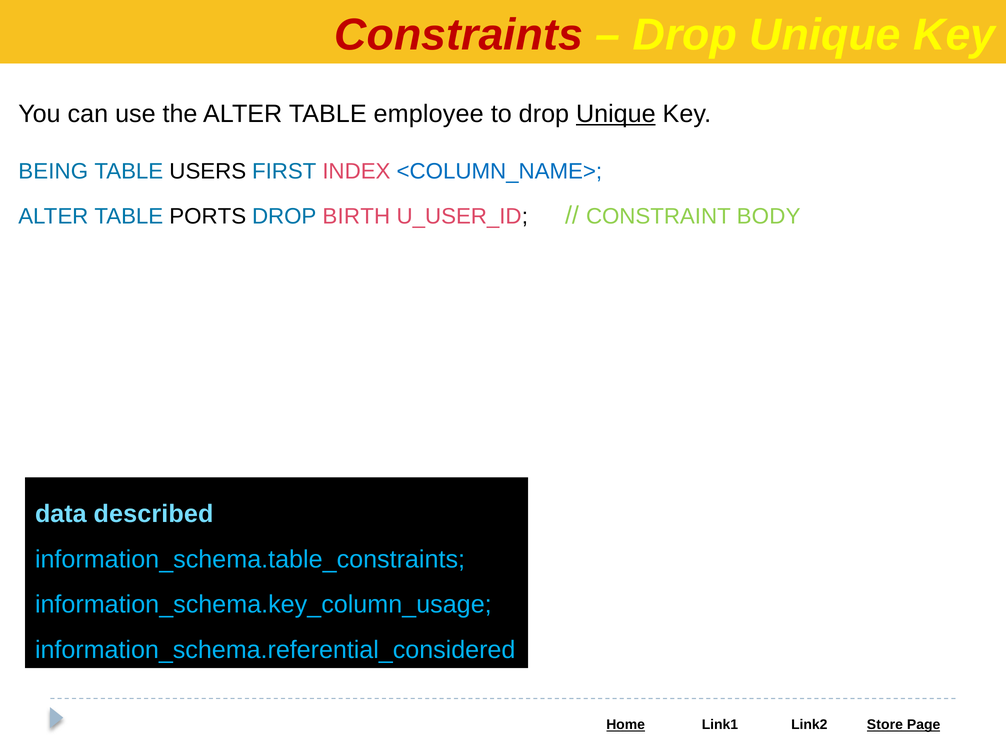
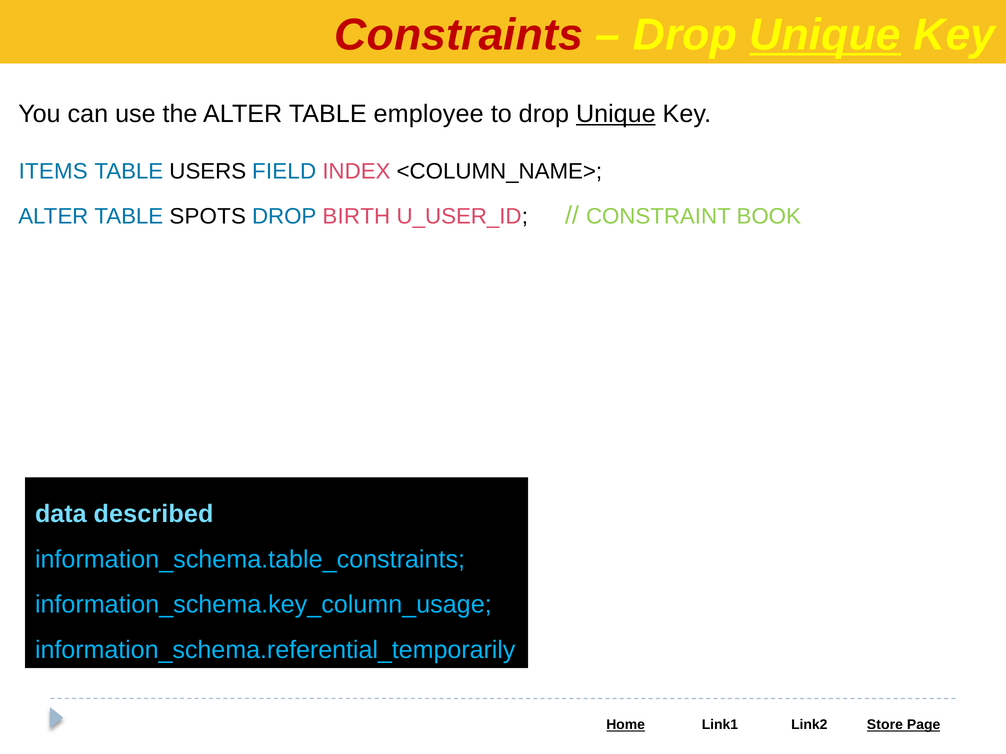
Unique at (825, 35) underline: none -> present
BEING: BEING -> ITEMS
FIRST: FIRST -> FIELD
<COLUMN_NAME> colour: blue -> black
PORTS: PORTS -> SPOTS
BODY: BODY -> BOOK
information_schema.referential_considered: information_schema.referential_considered -> information_schema.referential_temporarily
